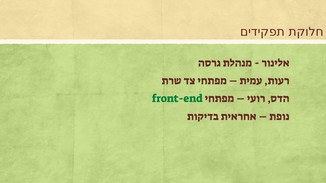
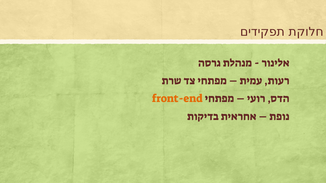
front-end colour: green -> orange
